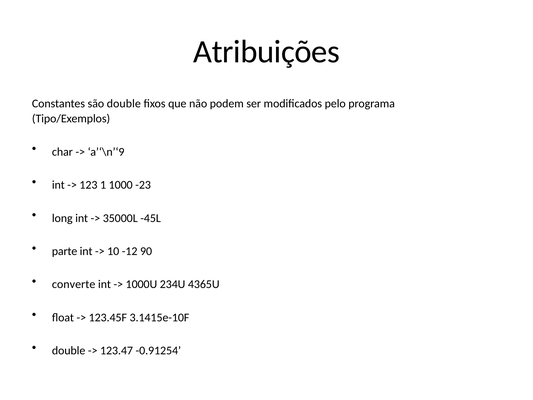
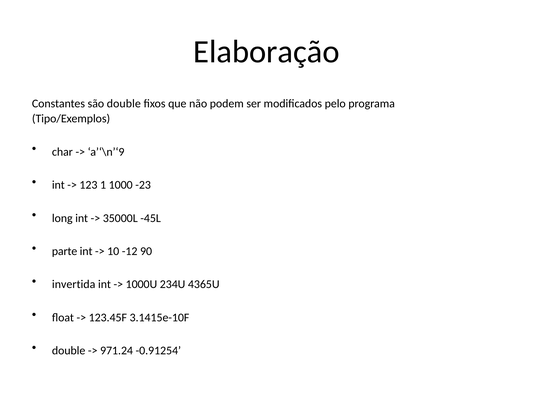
Atribuições: Atribuições -> Elaboração
converte: converte -> invertida
123.47: 123.47 -> 971.24
